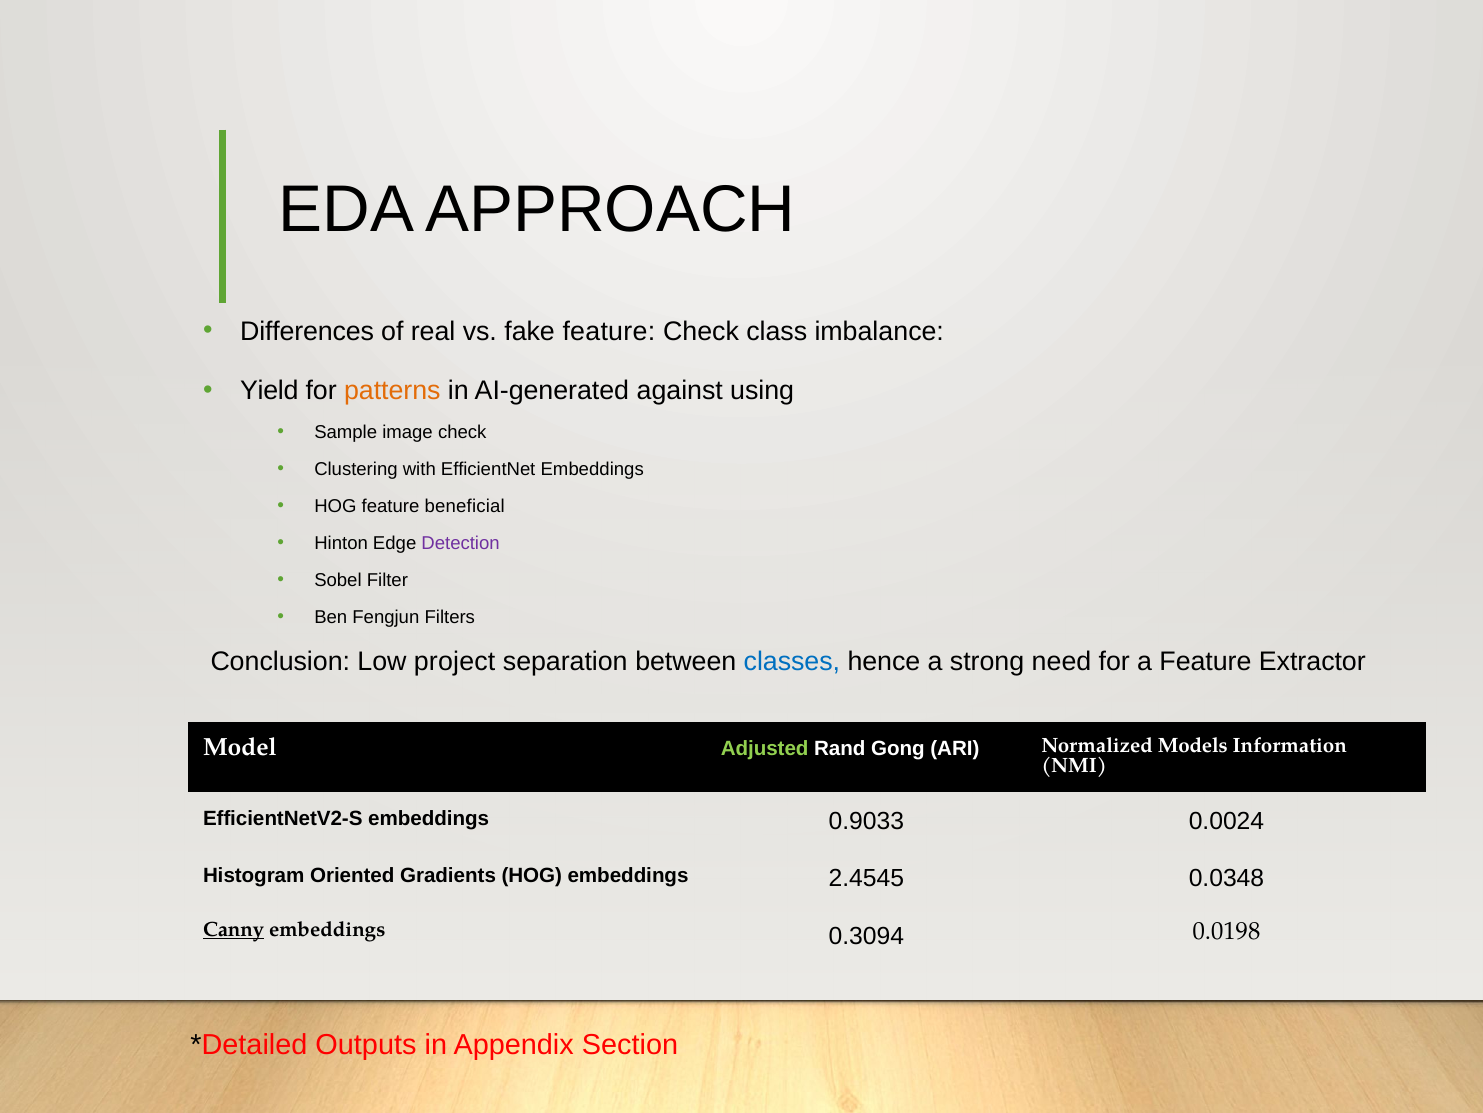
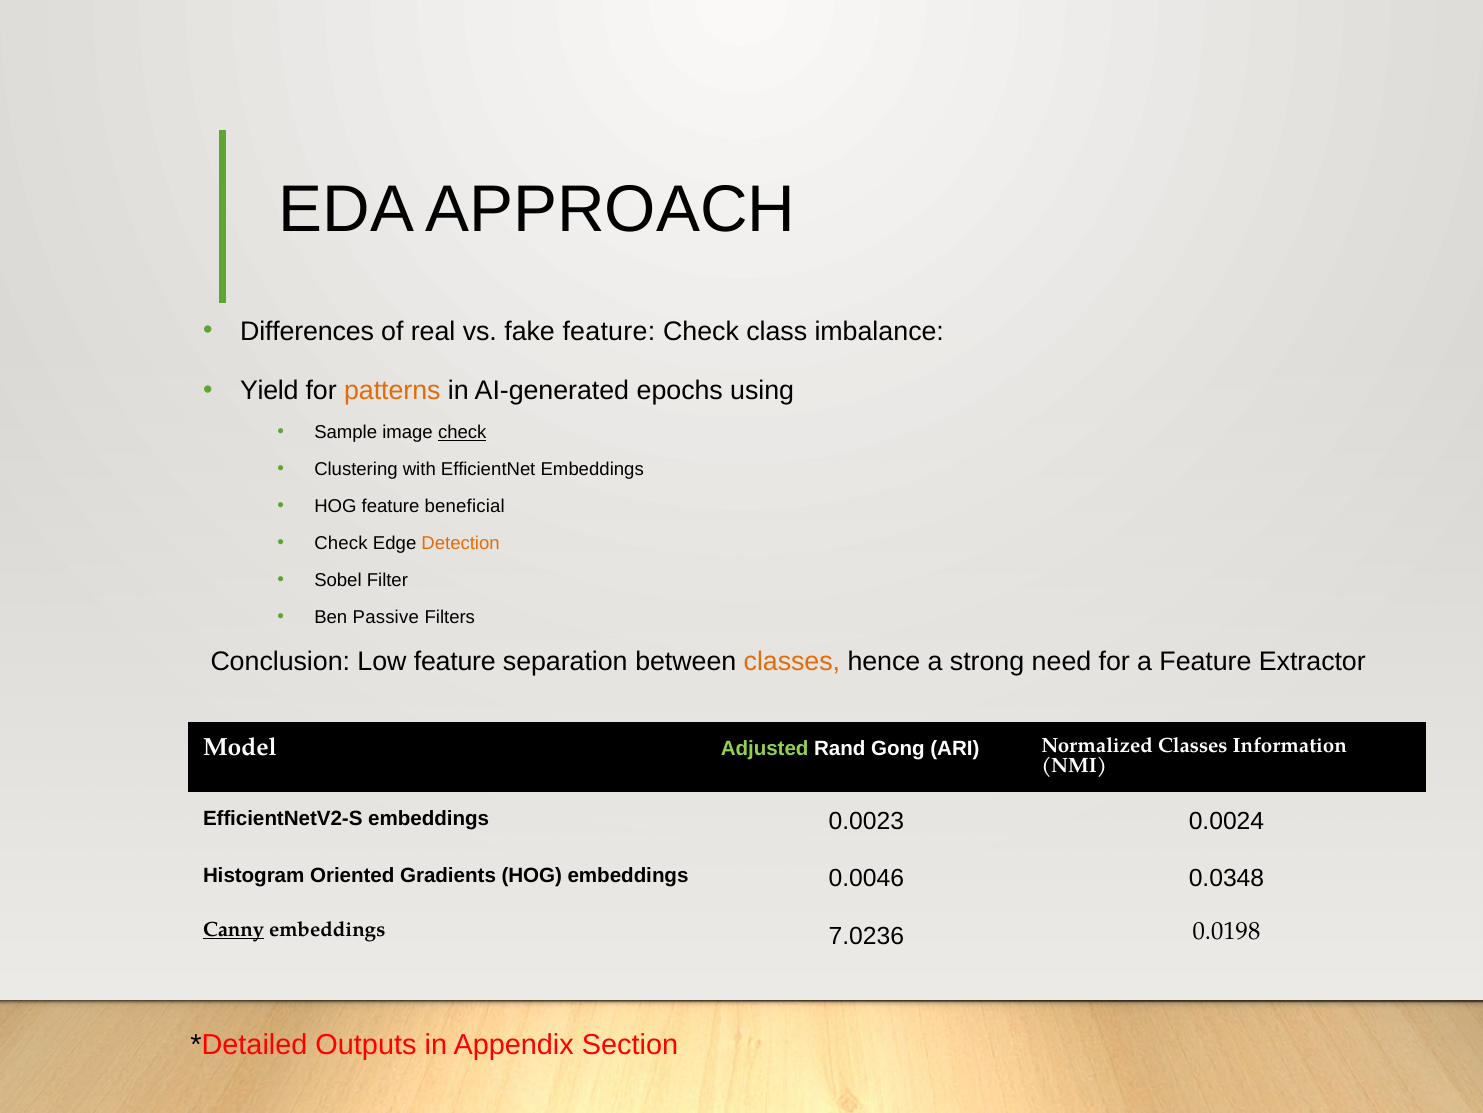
against: against -> epochs
check at (462, 432) underline: none -> present
Hinton at (341, 543): Hinton -> Check
Detection colour: purple -> orange
Fengjun: Fengjun -> Passive
Low project: project -> feature
classes at (792, 662) colour: blue -> orange
Normalized Models: Models -> Classes
0.9033: 0.9033 -> 0.0023
2.4545: 2.4545 -> 0.0046
0.3094: 0.3094 -> 7.0236
